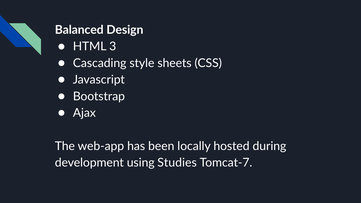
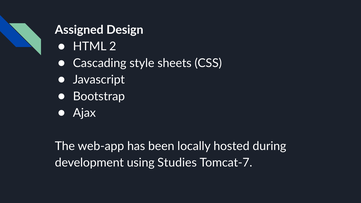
Balanced: Balanced -> Assigned
3: 3 -> 2
